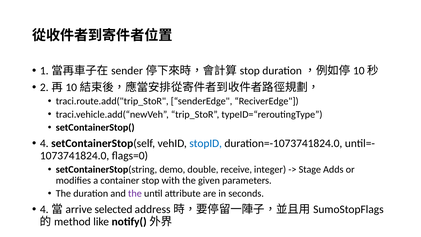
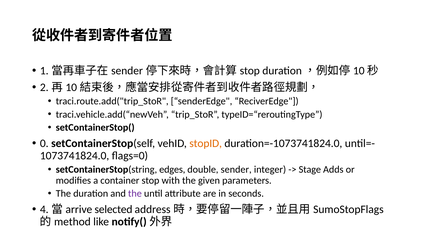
4: 4 -> 0
stopID colour: blue -> orange
demo: demo -> edges
receive: receive -> sender
